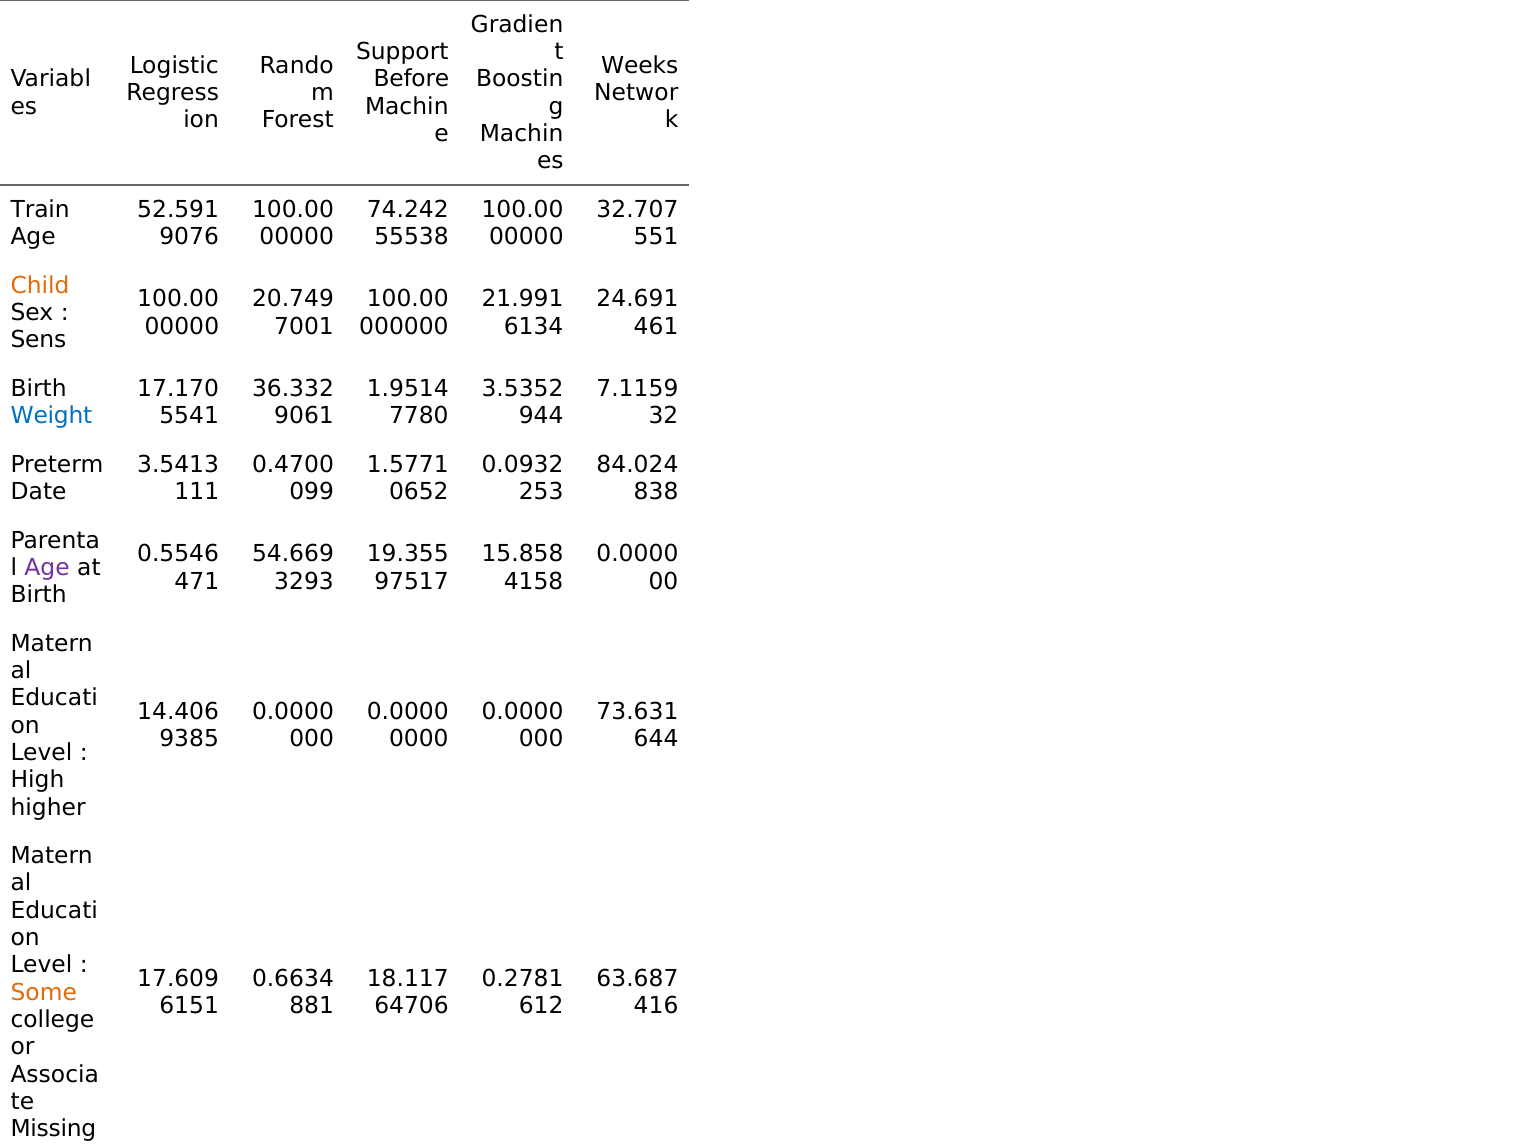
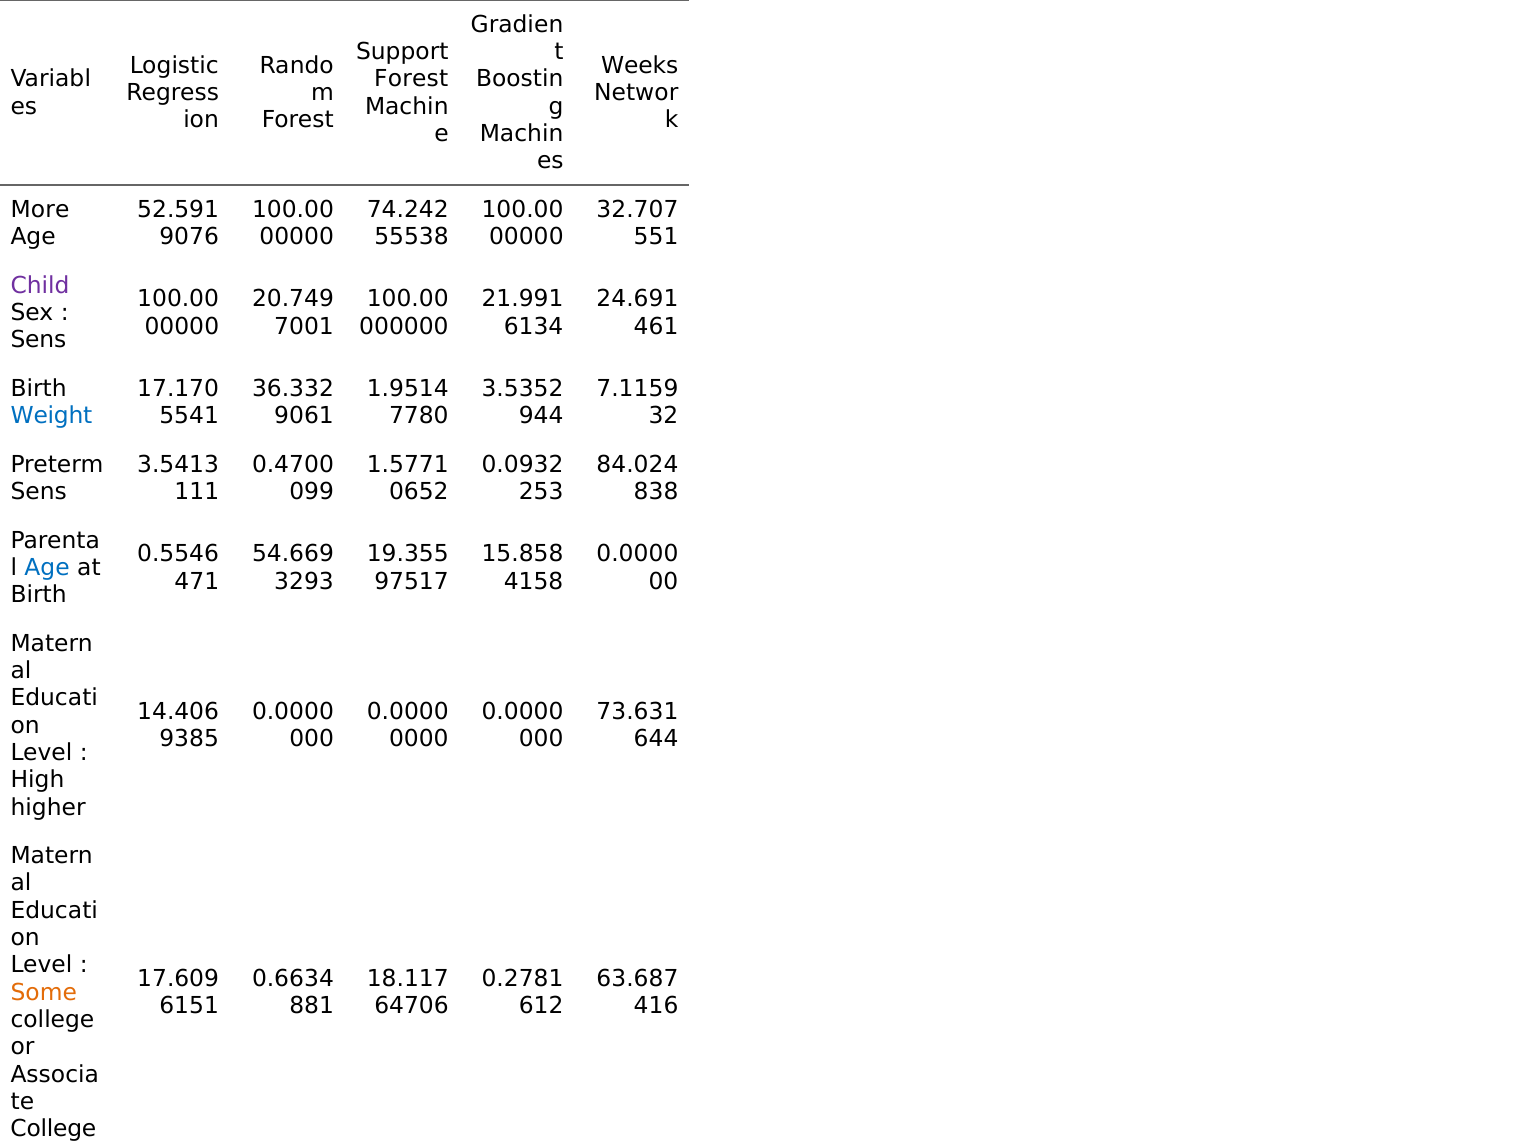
Before at (411, 79): Before -> Forest
Train: Train -> More
Child colour: orange -> purple
Date at (39, 492): Date -> Sens
Age at (47, 568) colour: purple -> blue
Missing at (53, 1129): Missing -> College
